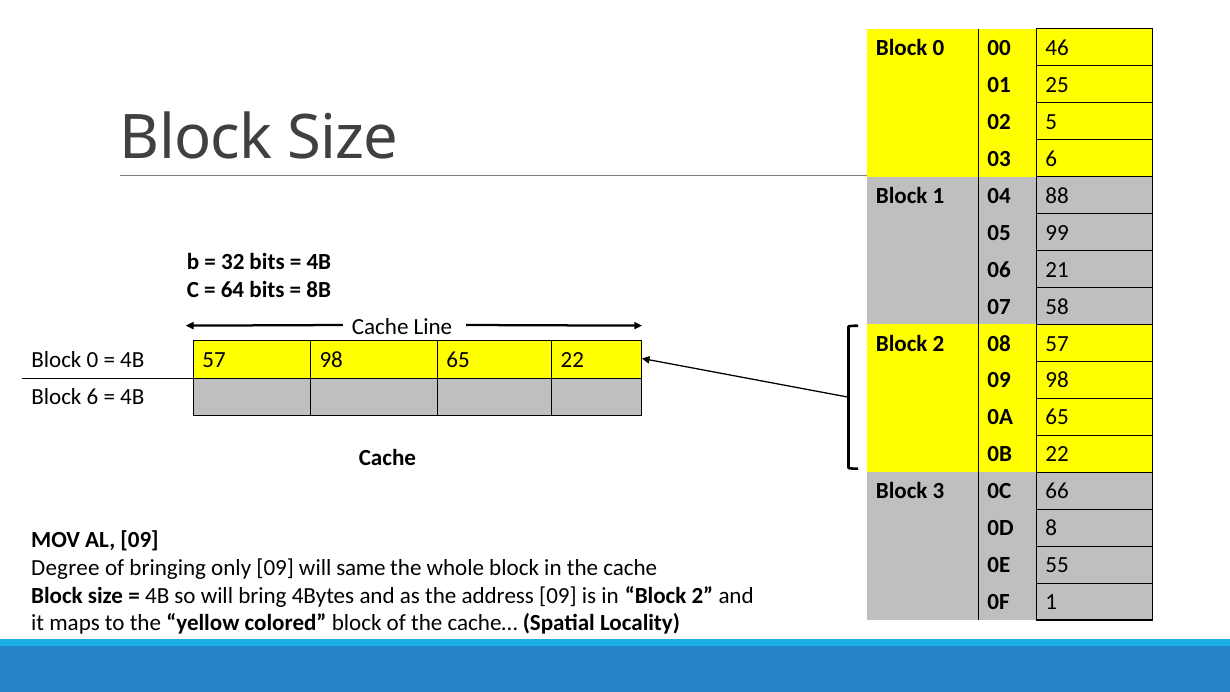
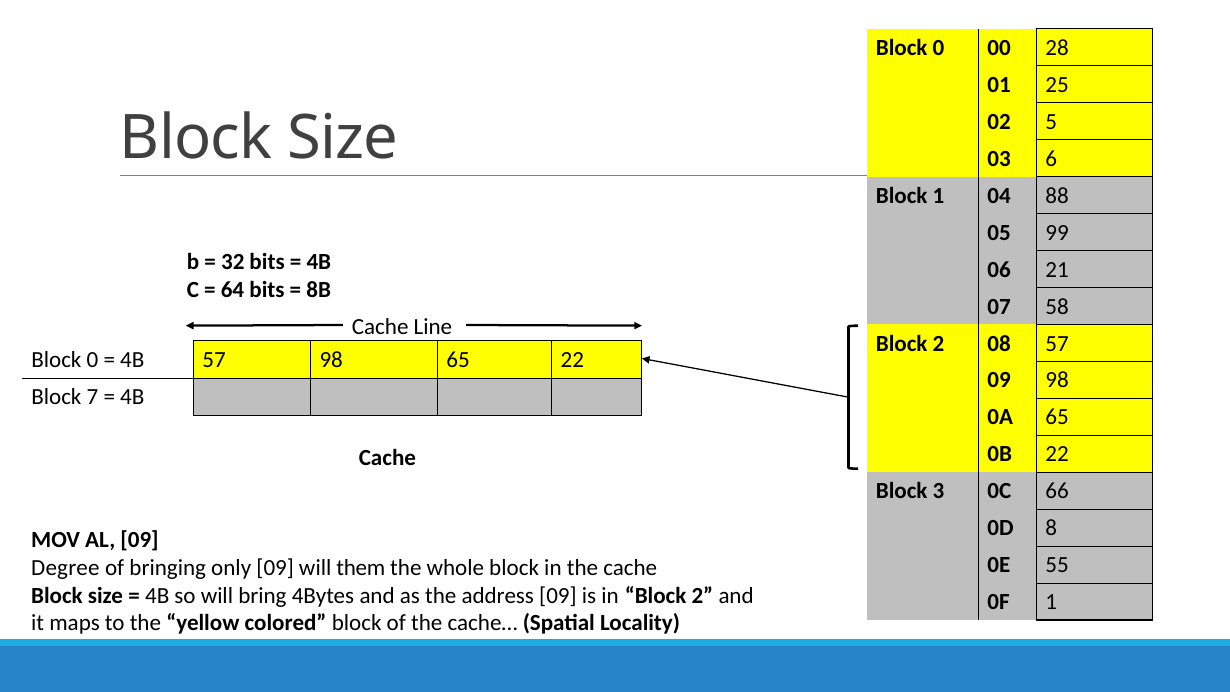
46: 46 -> 28
Block 6: 6 -> 7
same: same -> them
